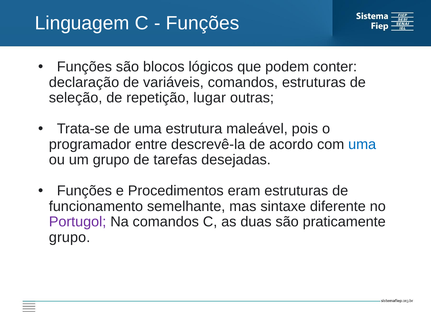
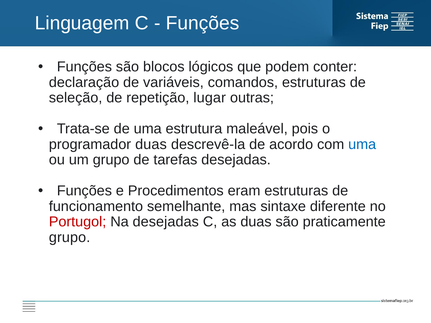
programador entre: entre -> duas
Portugol colour: purple -> red
Na comandos: comandos -> desejadas
